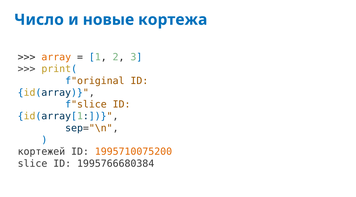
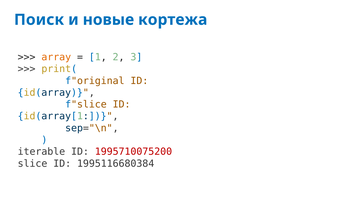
Число: Число -> Поиск
кортежей: кортежей -> iterable
1995710075200 colour: orange -> red
1995766680384: 1995766680384 -> 1995116680384
